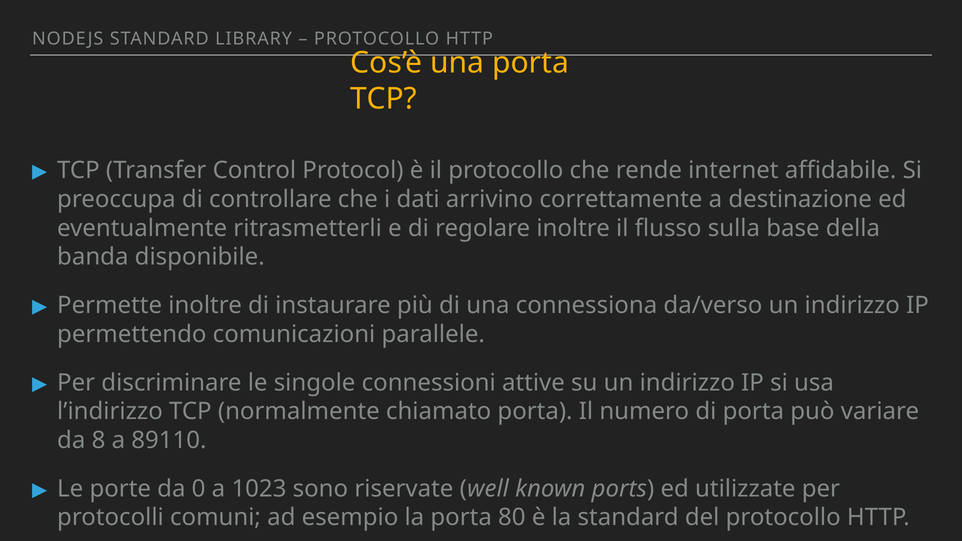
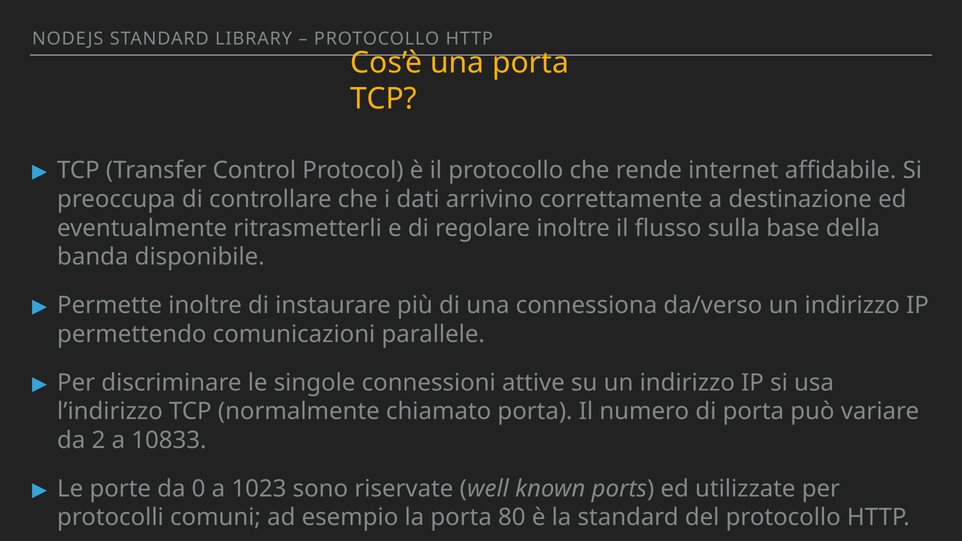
8: 8 -> 2
89110: 89110 -> 10833
